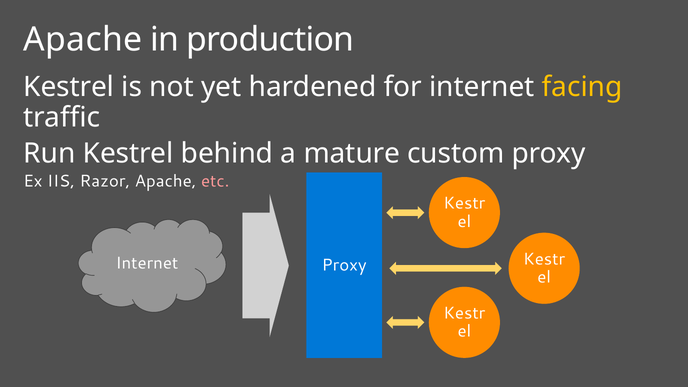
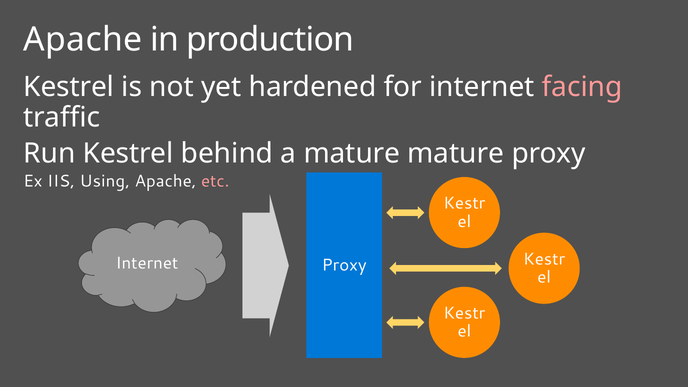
facing colour: yellow -> pink
mature custom: custom -> mature
Razor: Razor -> Using
